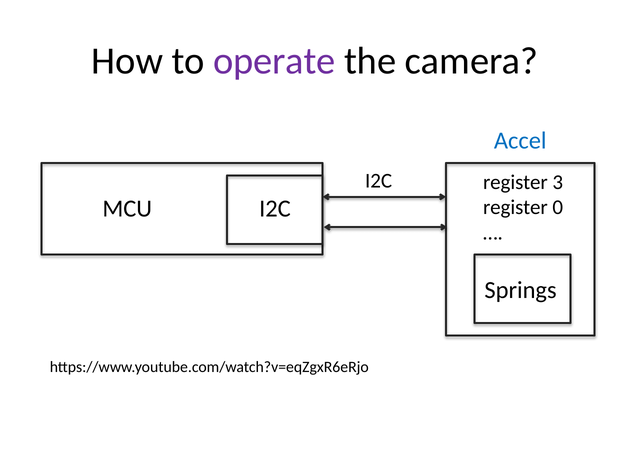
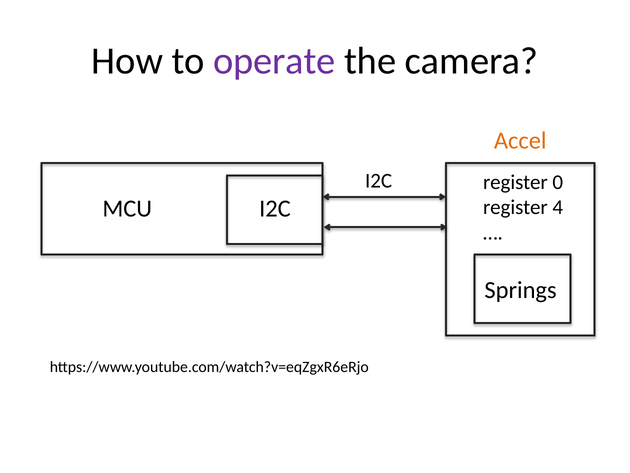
Accel colour: blue -> orange
3: 3 -> 0
0: 0 -> 4
